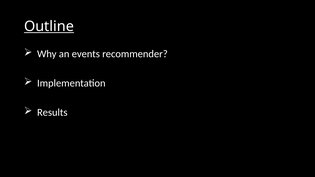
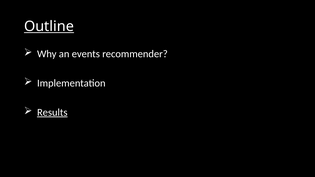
Results underline: none -> present
